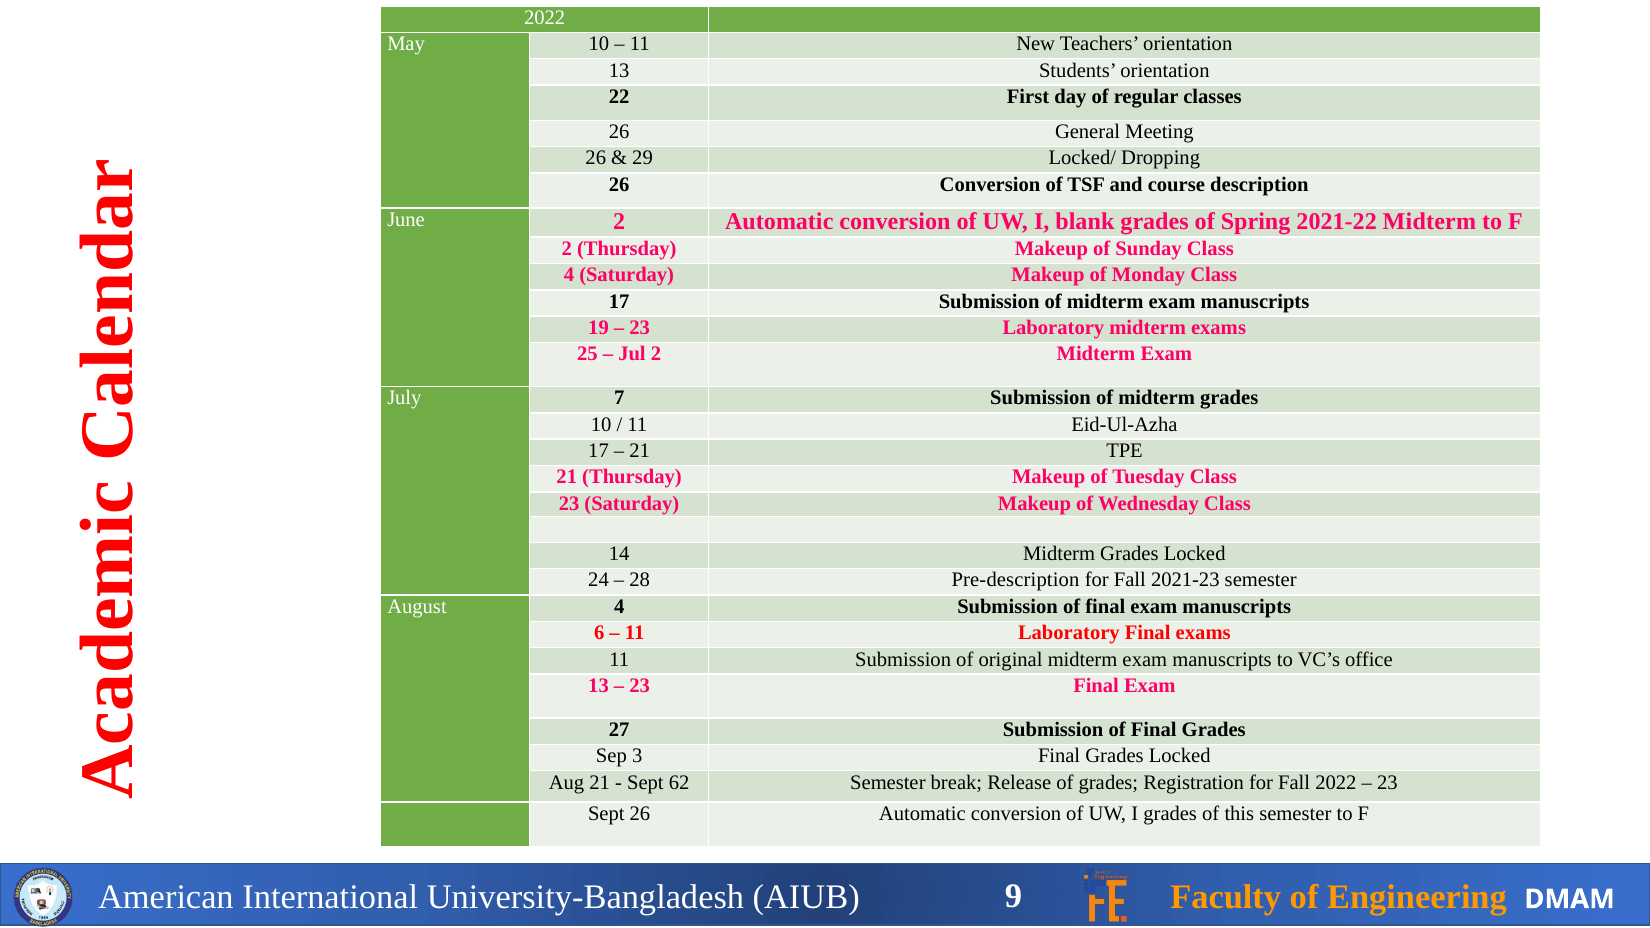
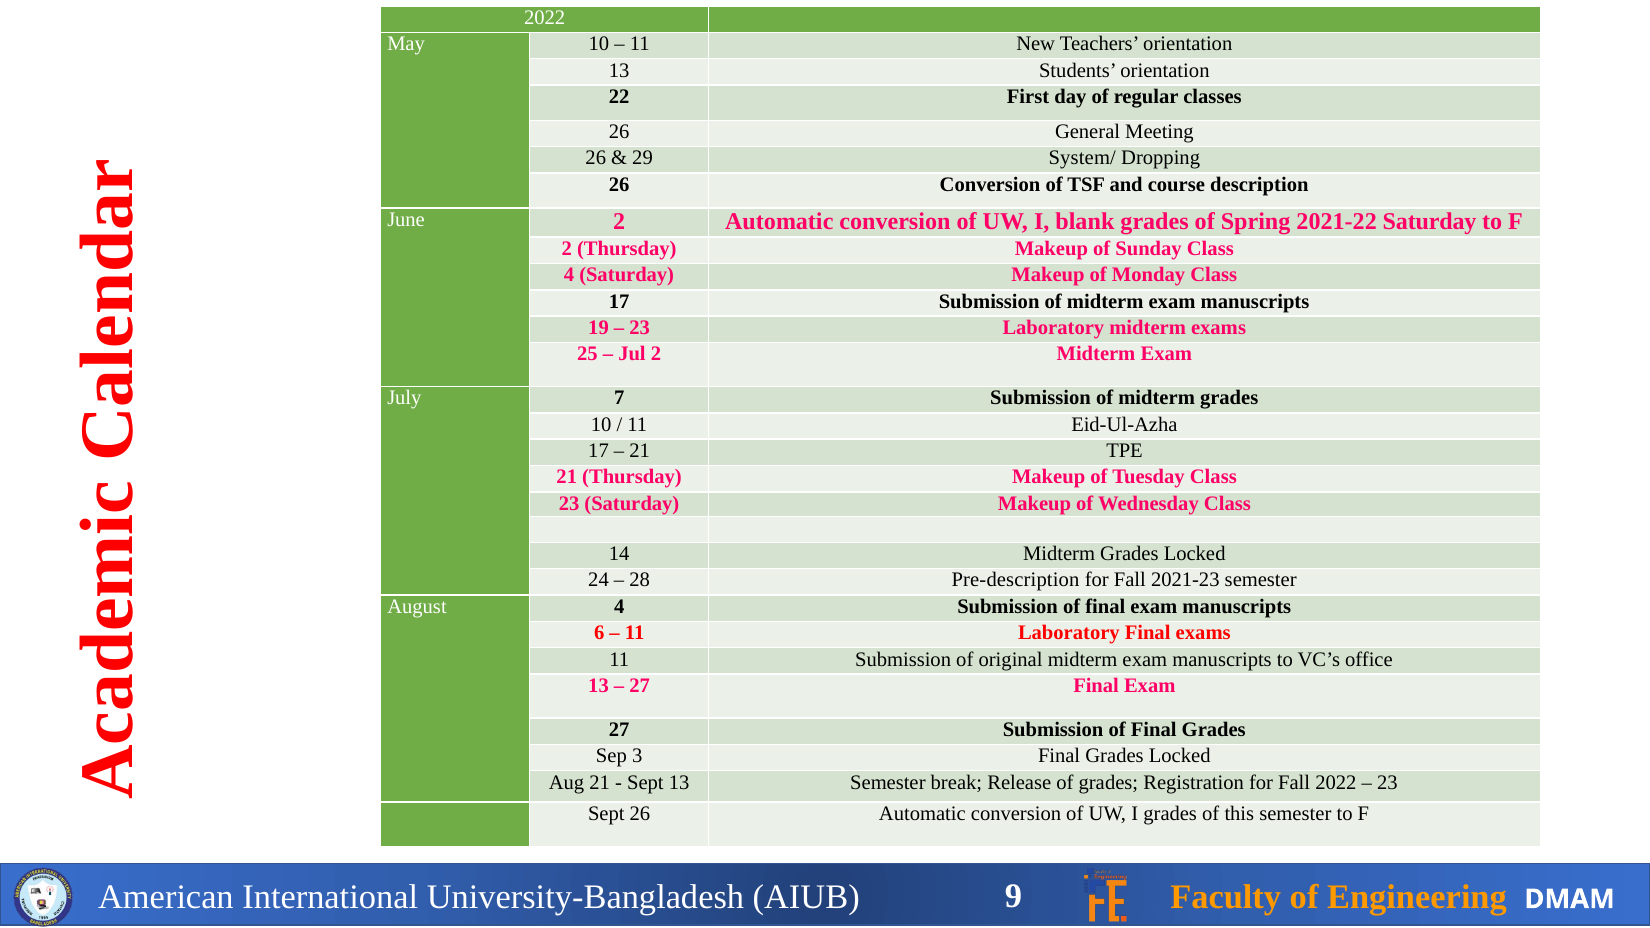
Locked/: Locked/ -> System/
2021-22 Midterm: Midterm -> Saturday
23 at (640, 686): 23 -> 27
Sept 62: 62 -> 13
